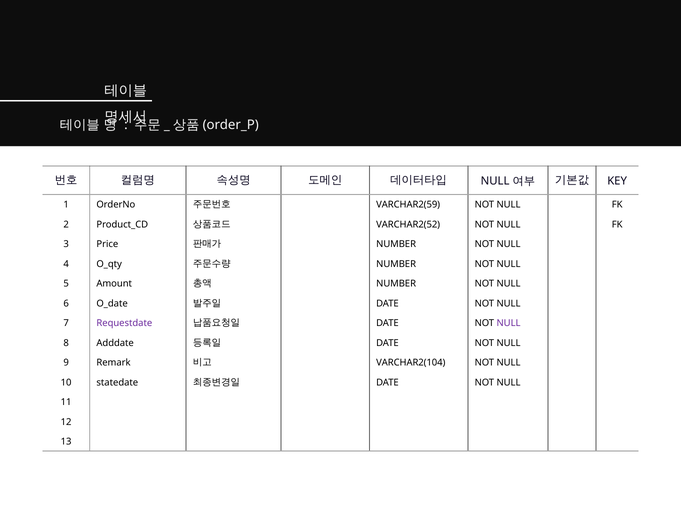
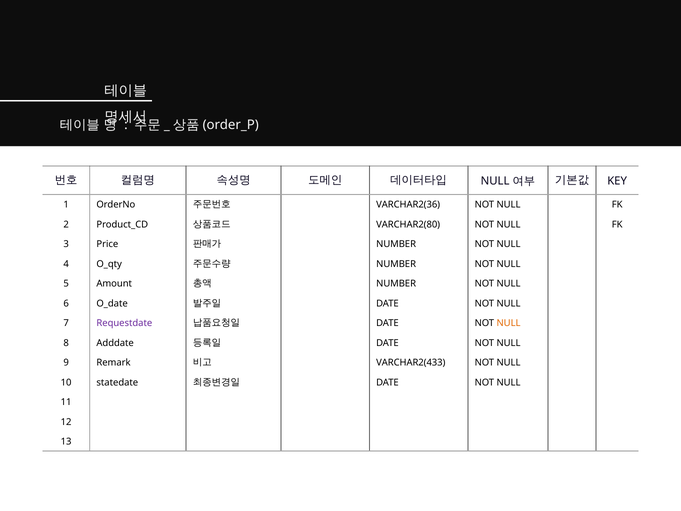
VARCHAR2(59: VARCHAR2(59 -> VARCHAR2(36
VARCHAR2(52: VARCHAR2(52 -> VARCHAR2(80
NULL at (509, 323) colour: purple -> orange
VARCHAR2(104: VARCHAR2(104 -> VARCHAR2(433
